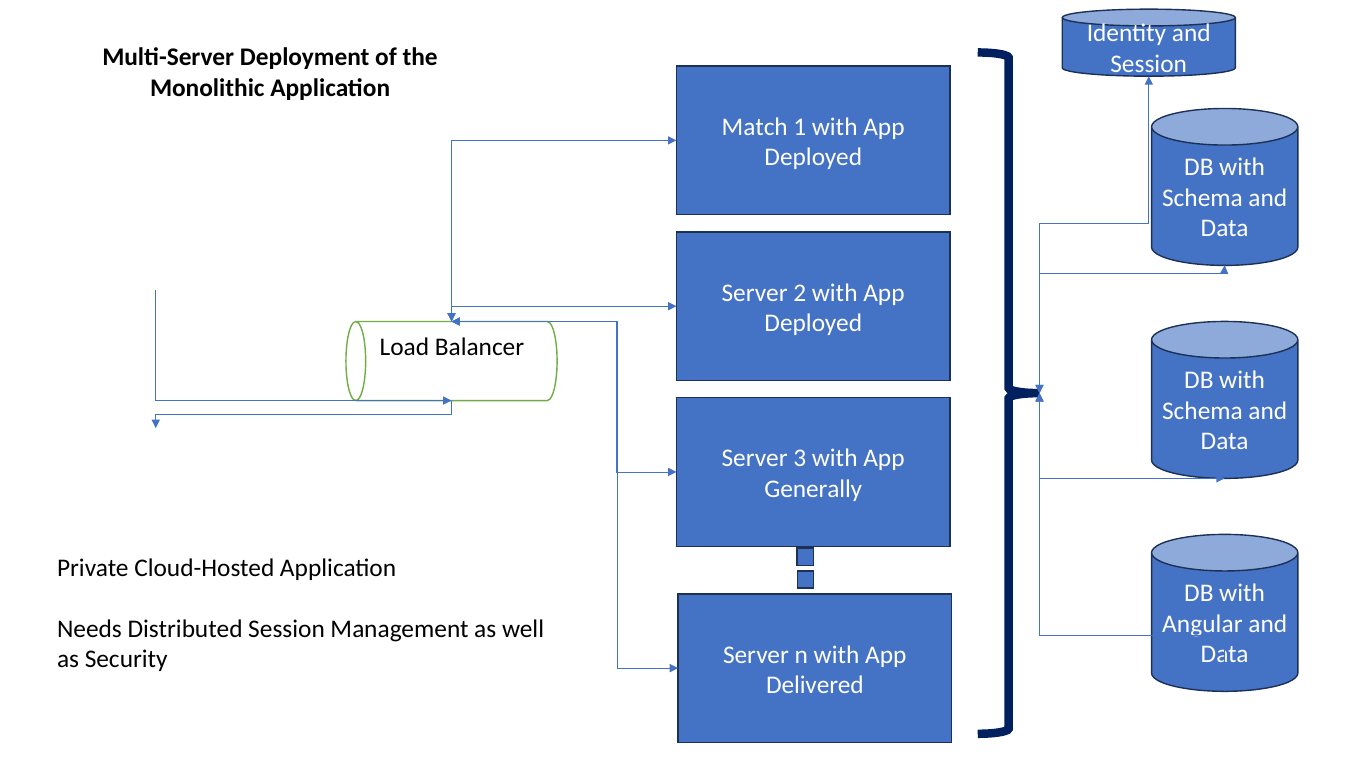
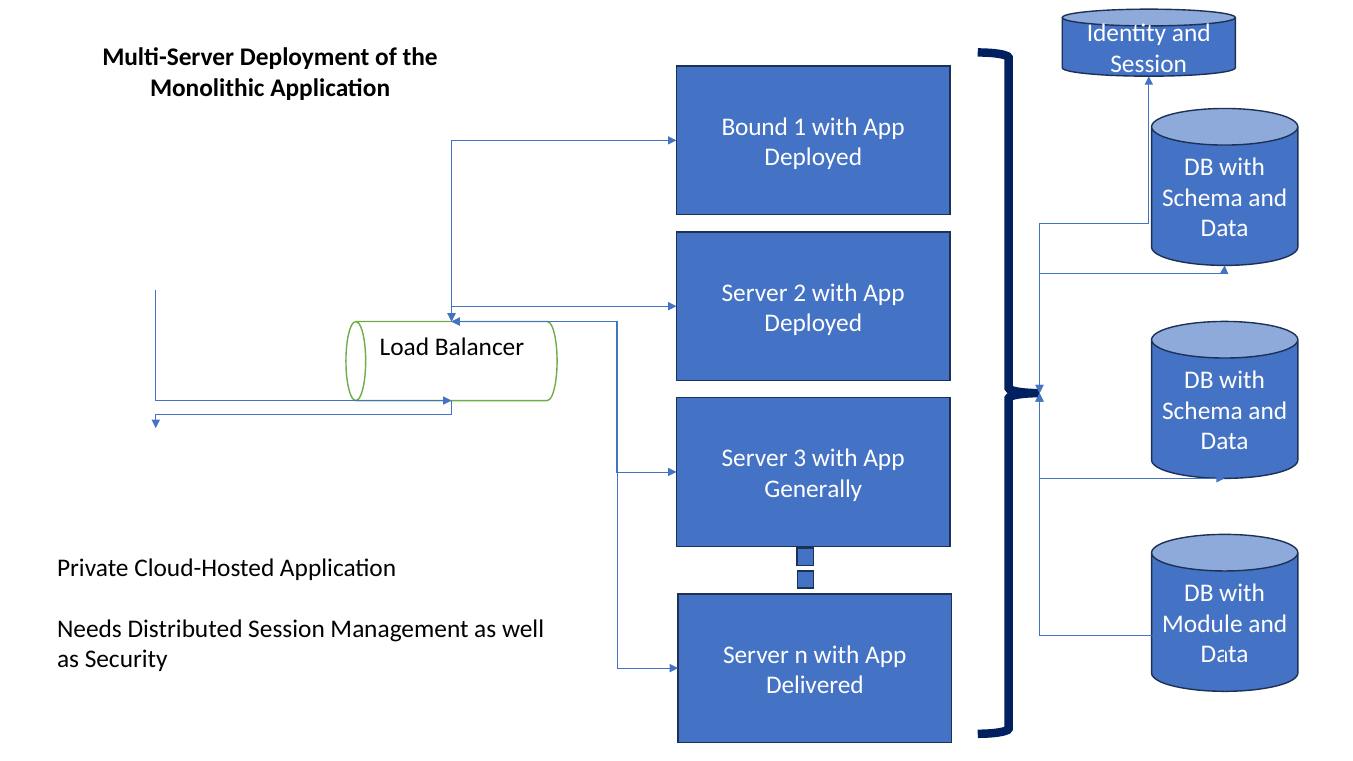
Match: Match -> Bound
Angular: Angular -> Module
